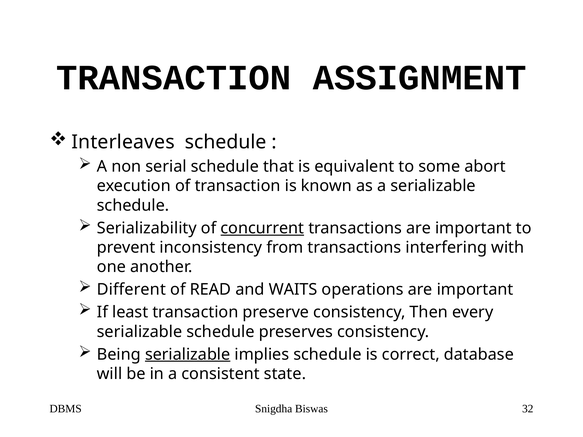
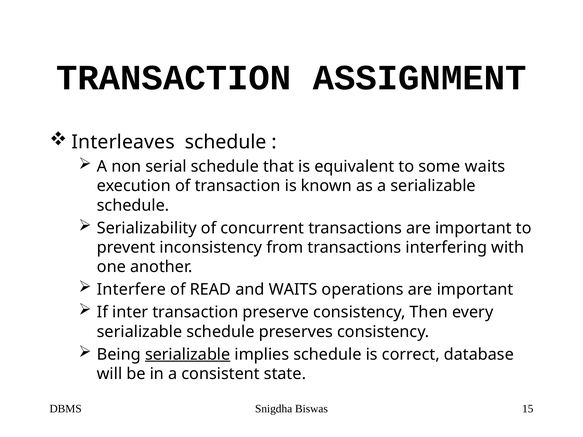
some abort: abort -> waits
concurrent underline: present -> none
Different: Different -> Interfere
least: least -> inter
32: 32 -> 15
